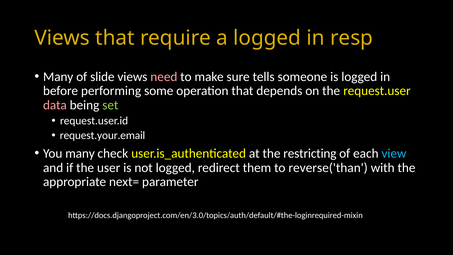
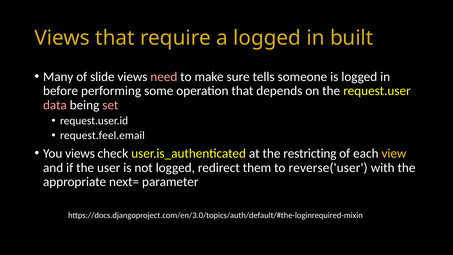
resp: resp -> built
set colour: light green -> pink
request.your.email: request.your.email -> request.feel.email
You many: many -> views
view colour: light blue -> yellow
reverse('than: reverse('than -> reverse('user
